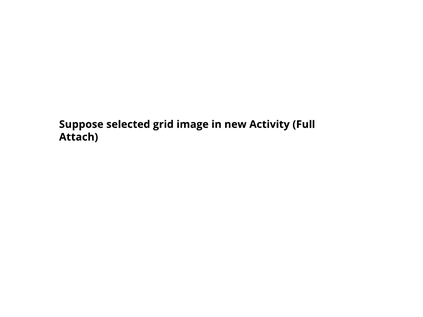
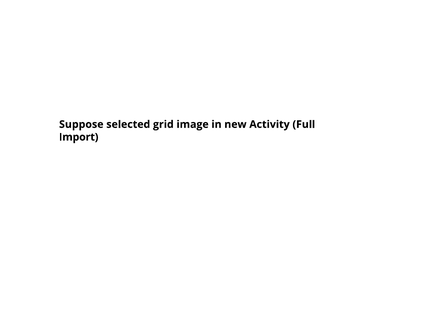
Attach: Attach -> Import
